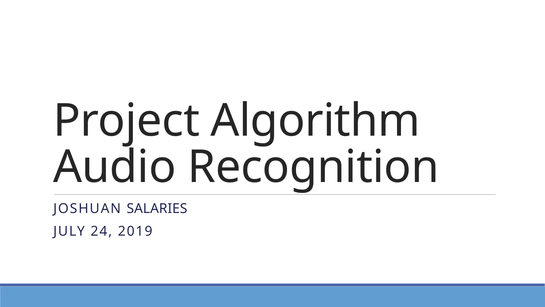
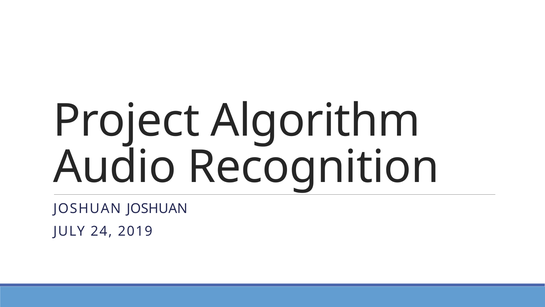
JOSHUAN SALARIES: SALARIES -> JOSHUAN
